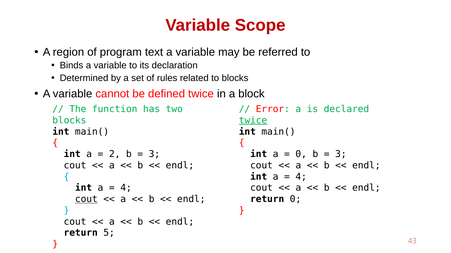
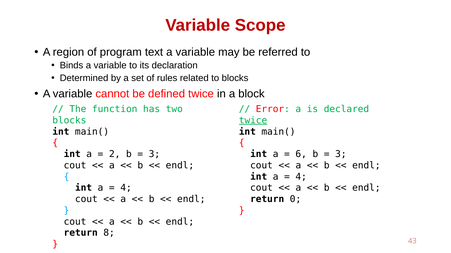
0 at (301, 155): 0 -> 6
cout at (86, 200) underline: present -> none
5: 5 -> 8
